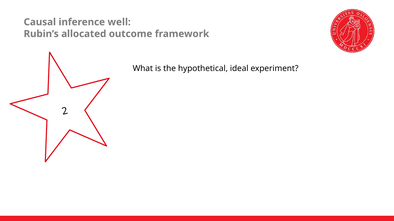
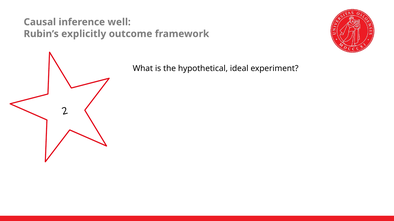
allocated: allocated -> explicitly
